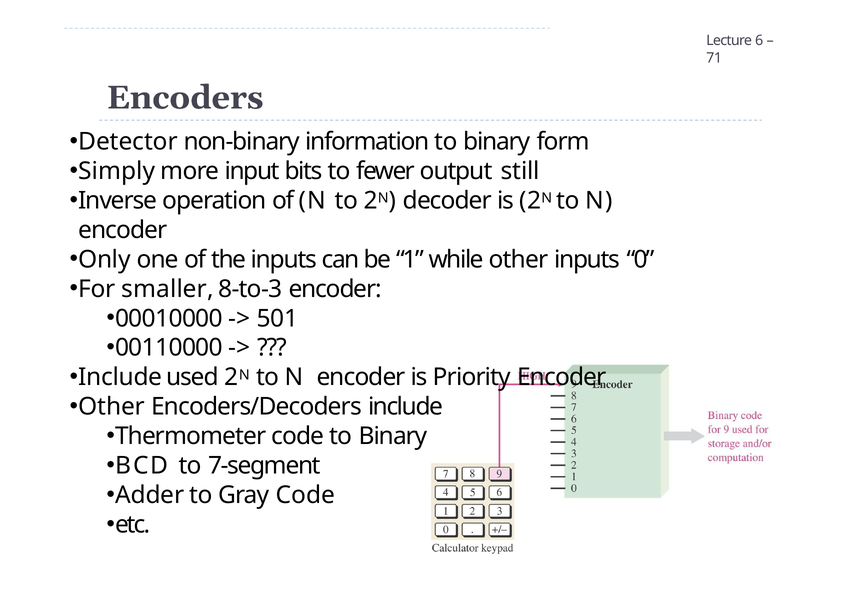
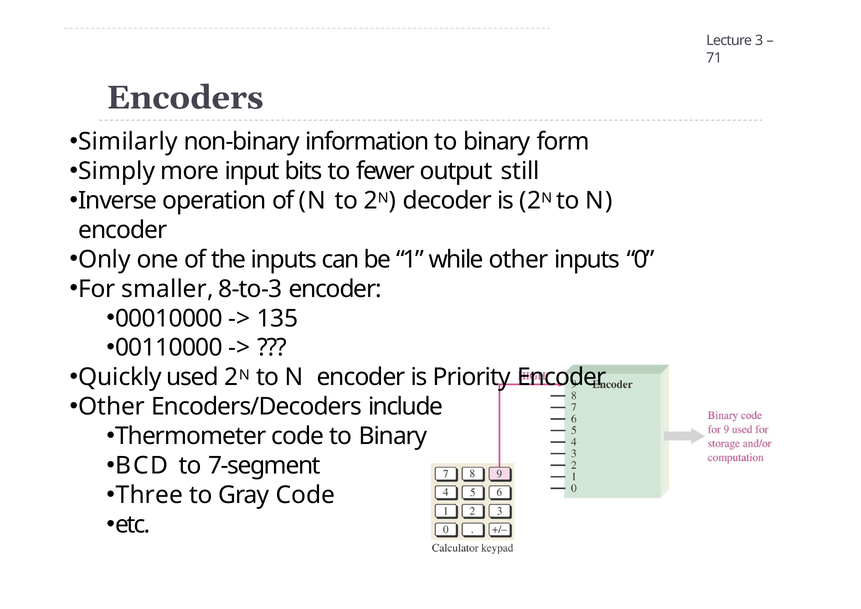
6: 6 -> 3
Detector: Detector -> Similarly
501: 501 -> 135
Include at (120, 377): Include -> Quickly
Adder: Adder -> Three
